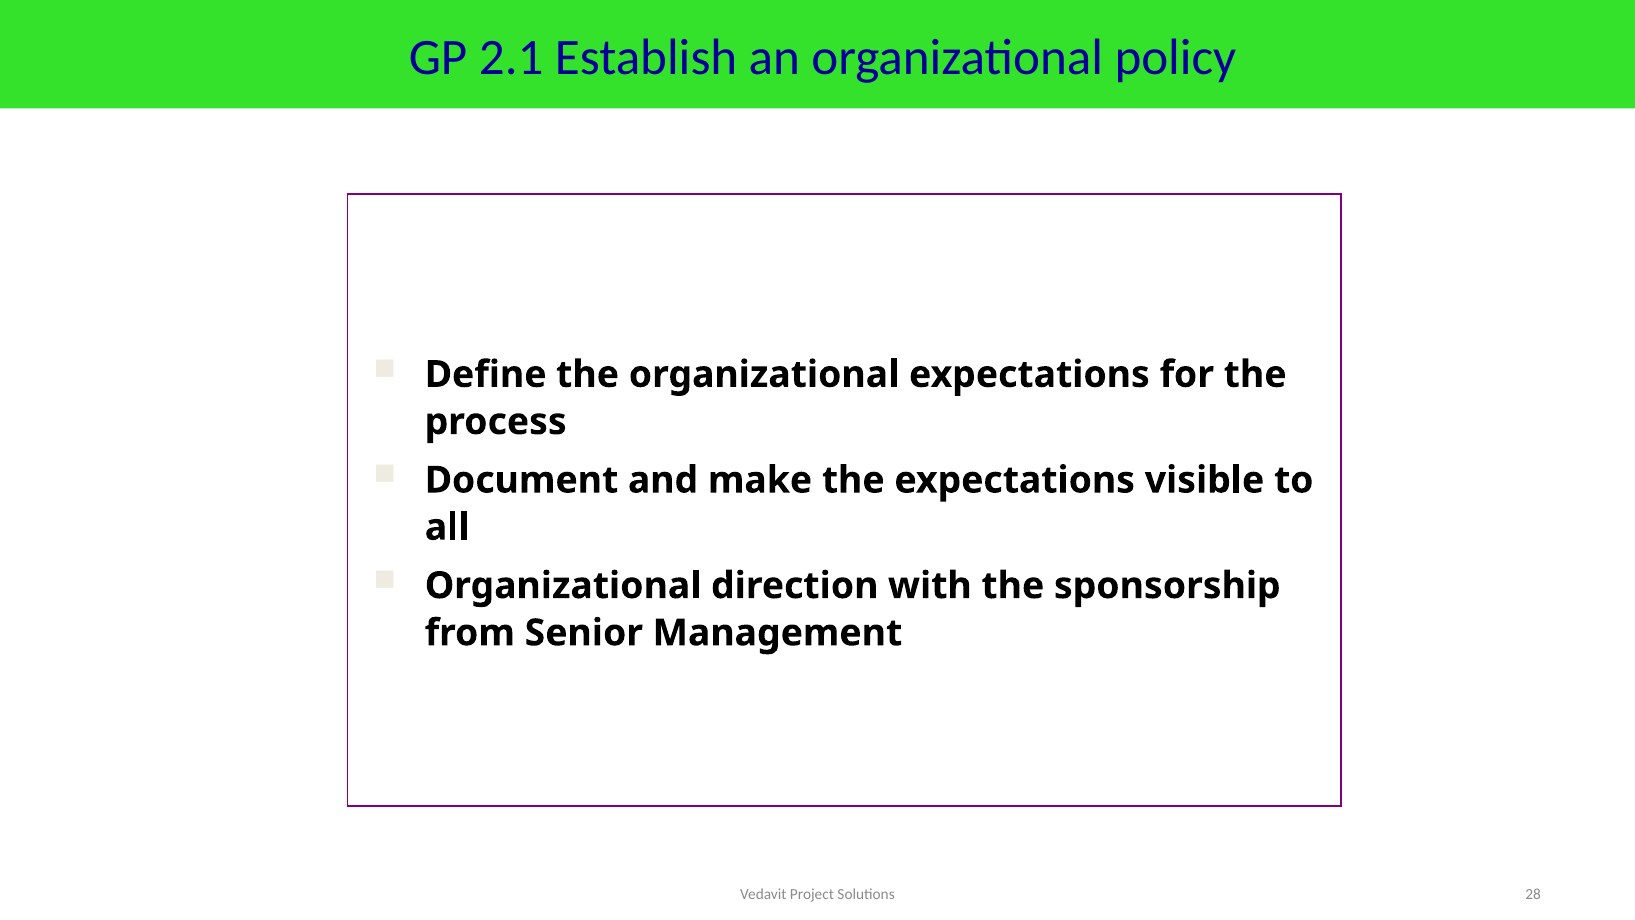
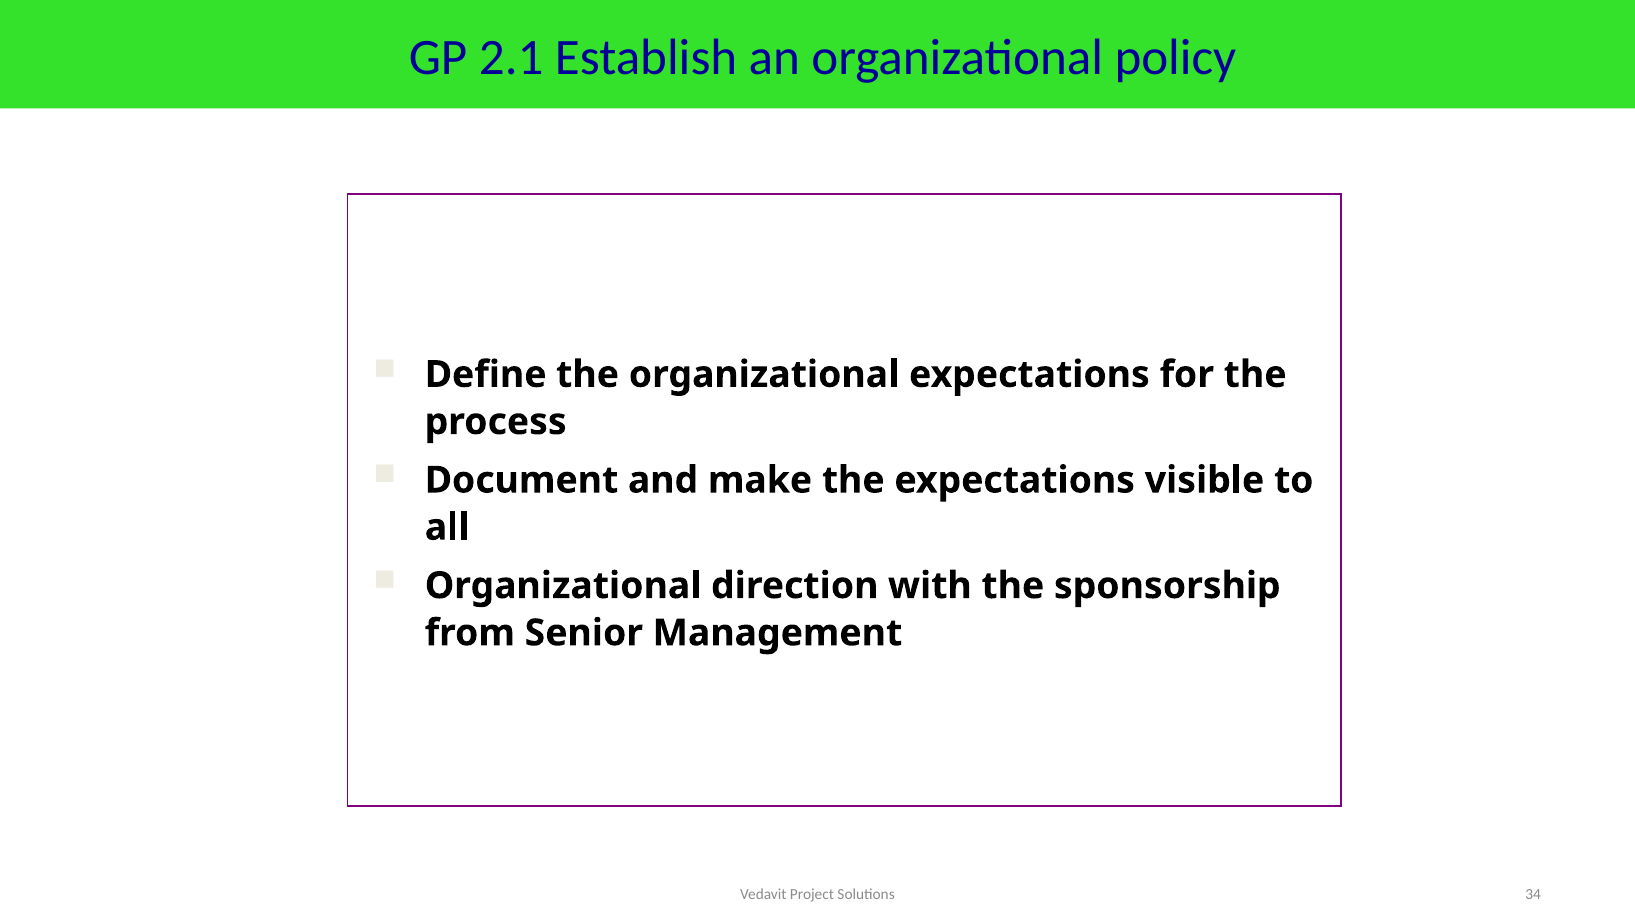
28: 28 -> 34
